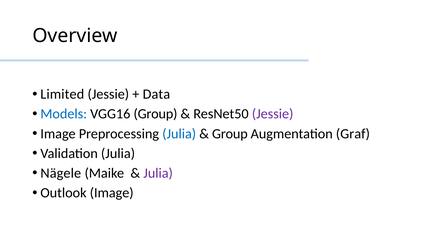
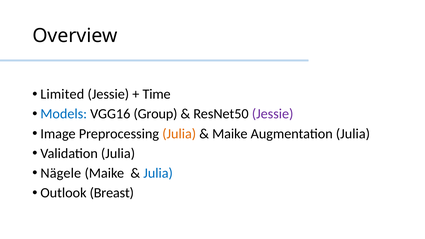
Data: Data -> Time
Julia at (179, 134) colour: blue -> orange
Group at (230, 134): Group -> Maike
Augmentation Graf: Graf -> Julia
Julia at (158, 173) colour: purple -> blue
Outlook Image: Image -> Breast
